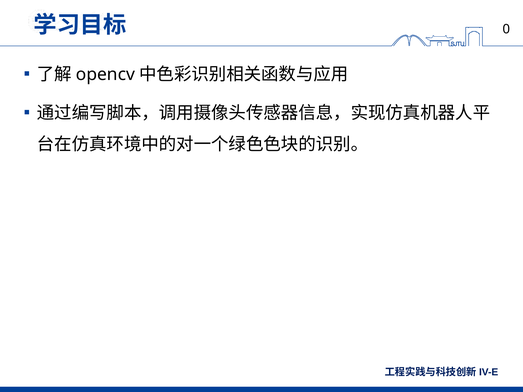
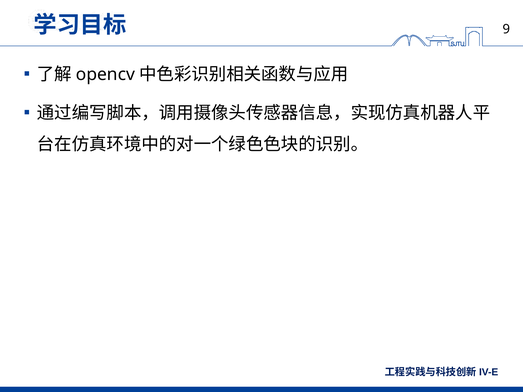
0: 0 -> 9
